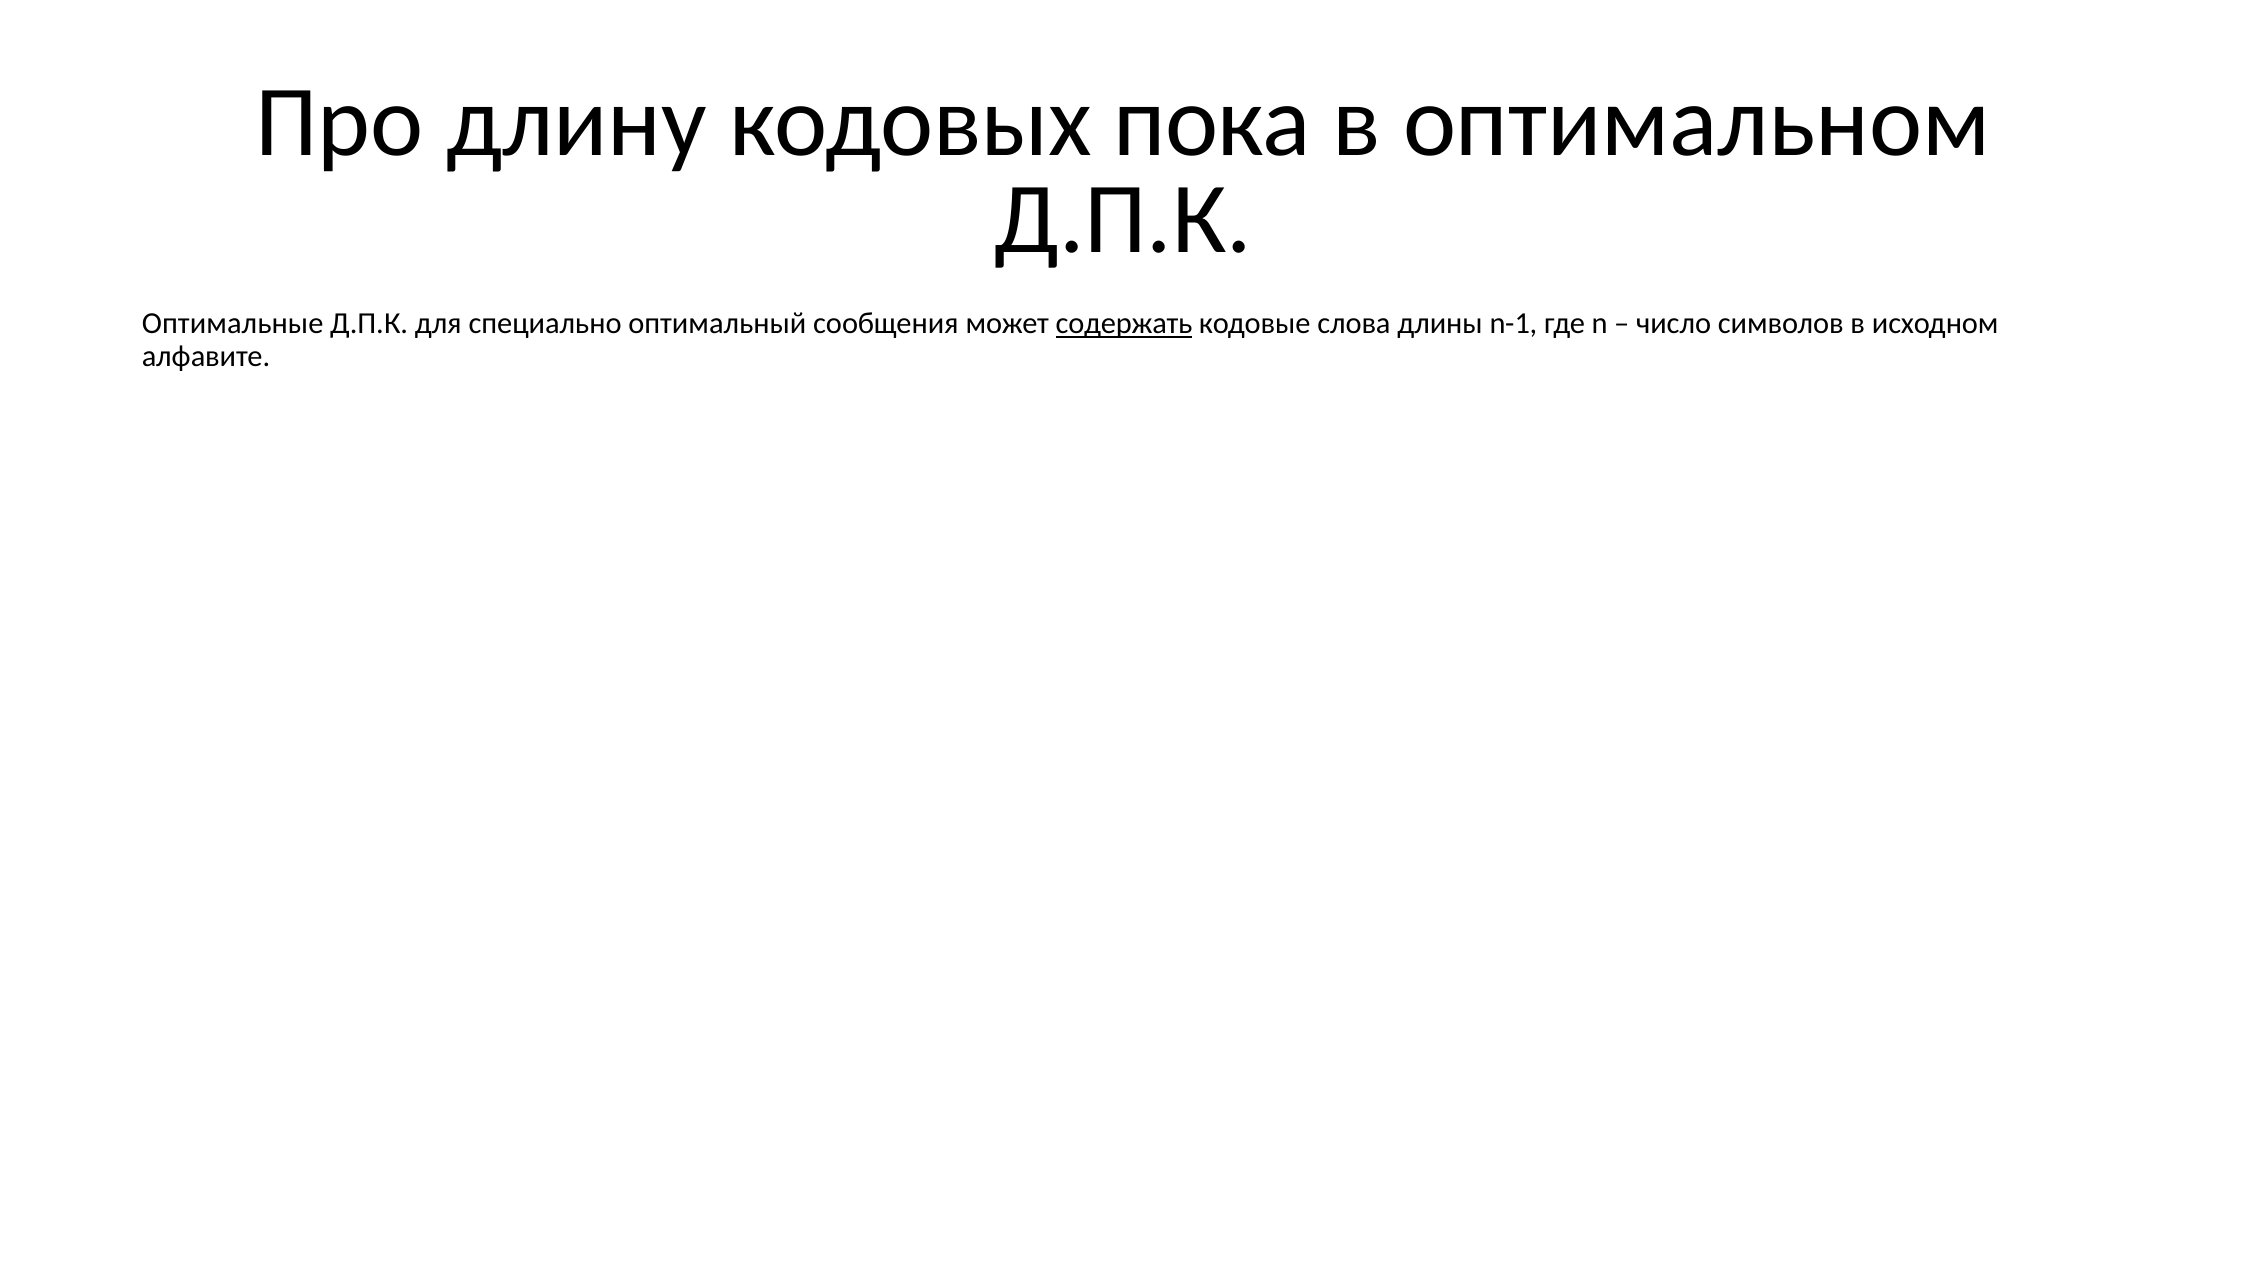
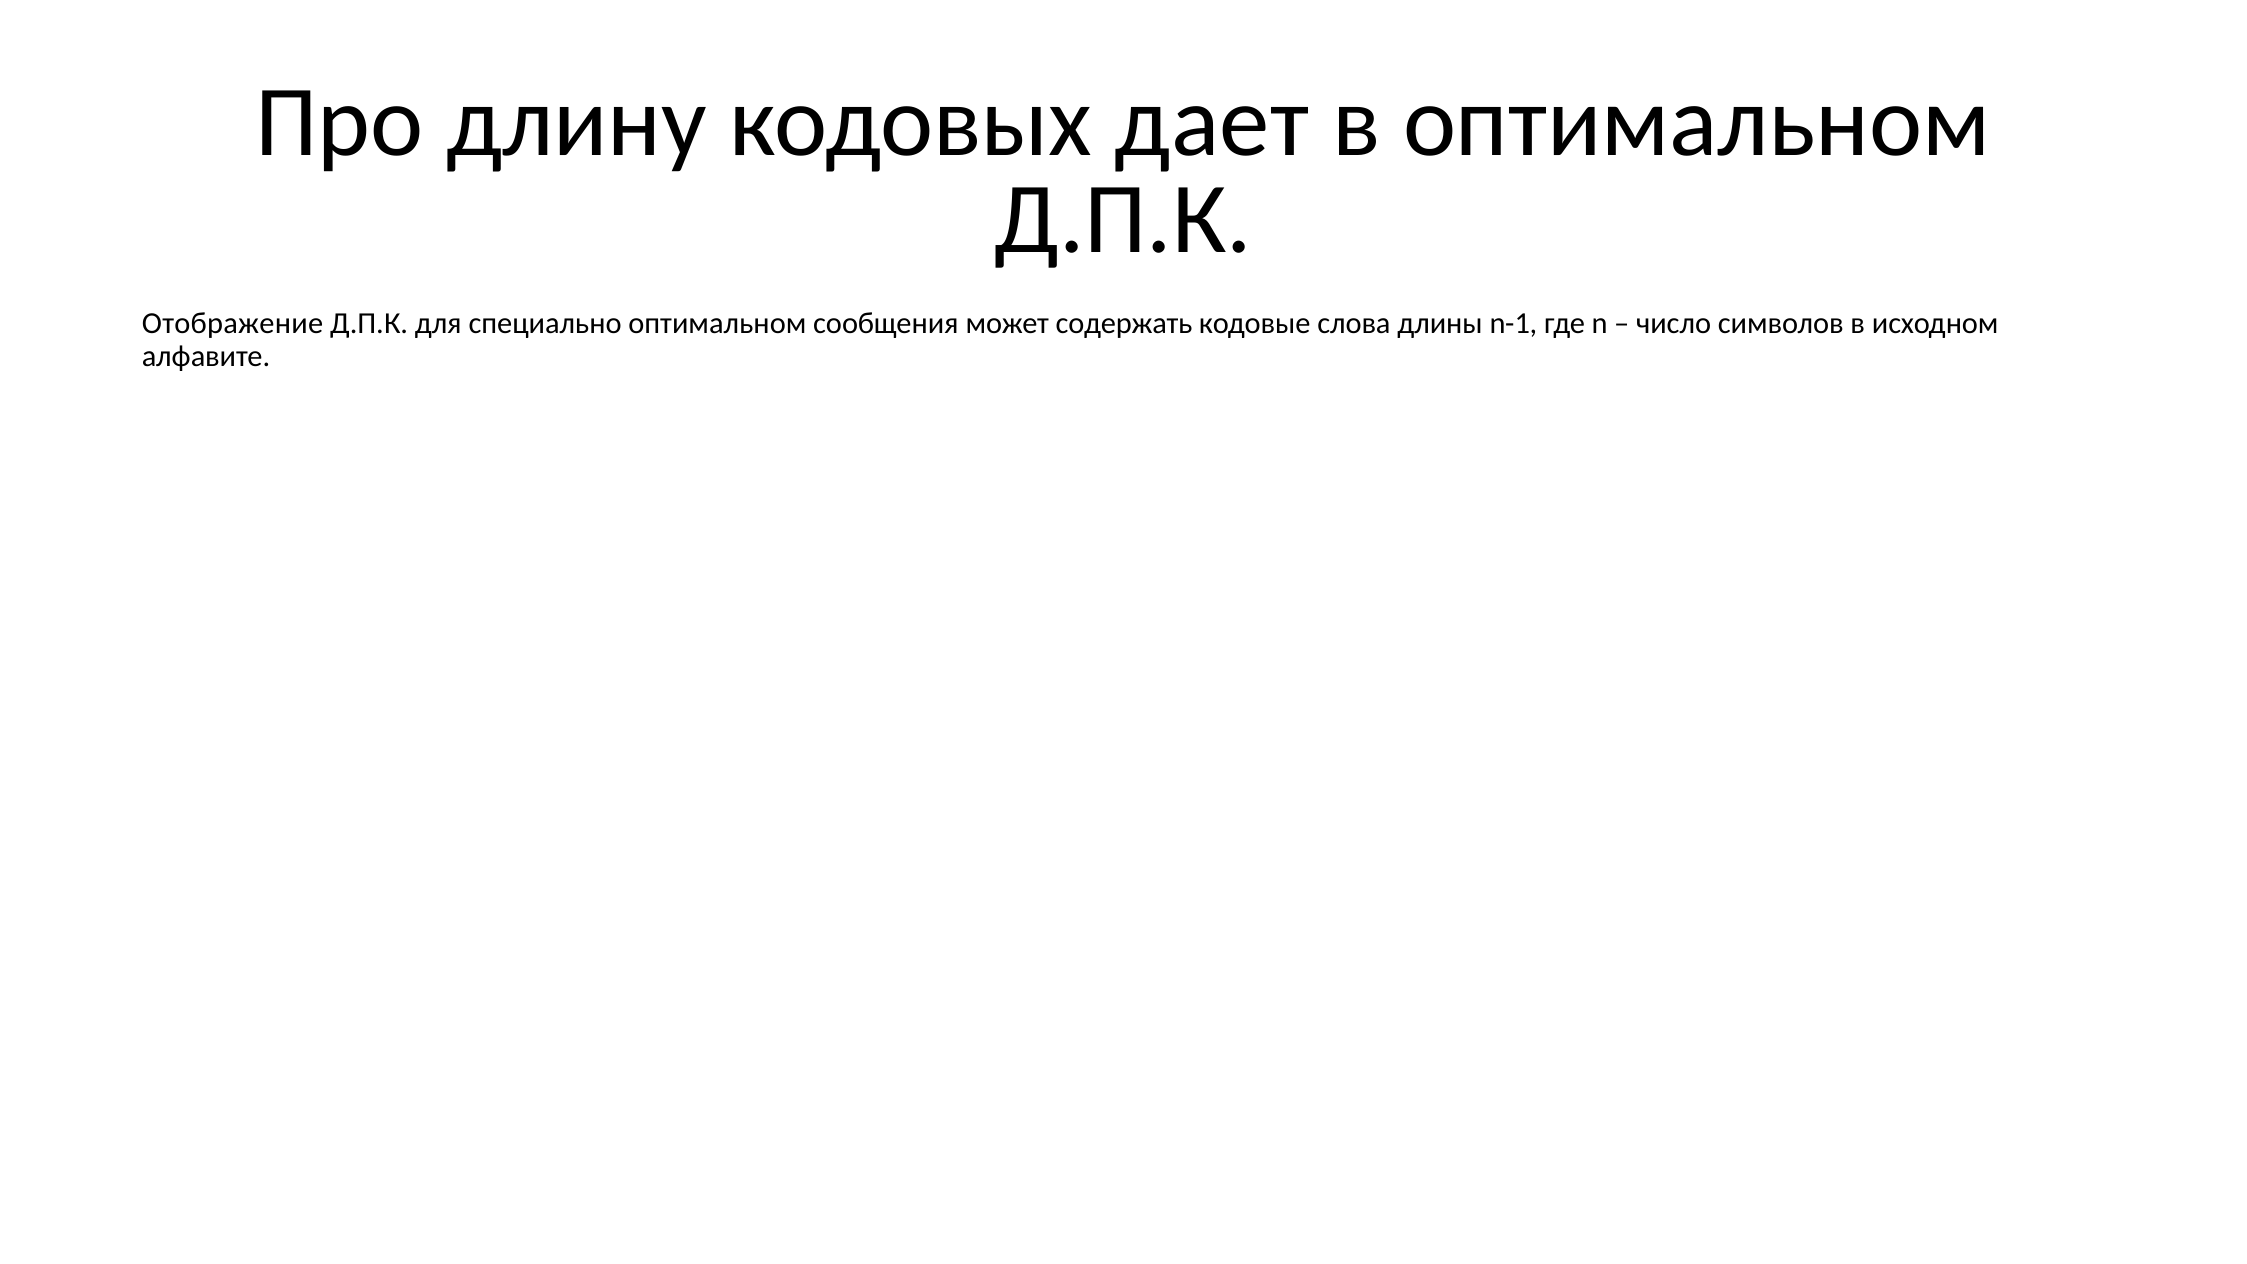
пока: пока -> дает
Оптимальные: Оптимальные -> Отображение
специально оптимальный: оптимальный -> оптимальном
содержать underline: present -> none
